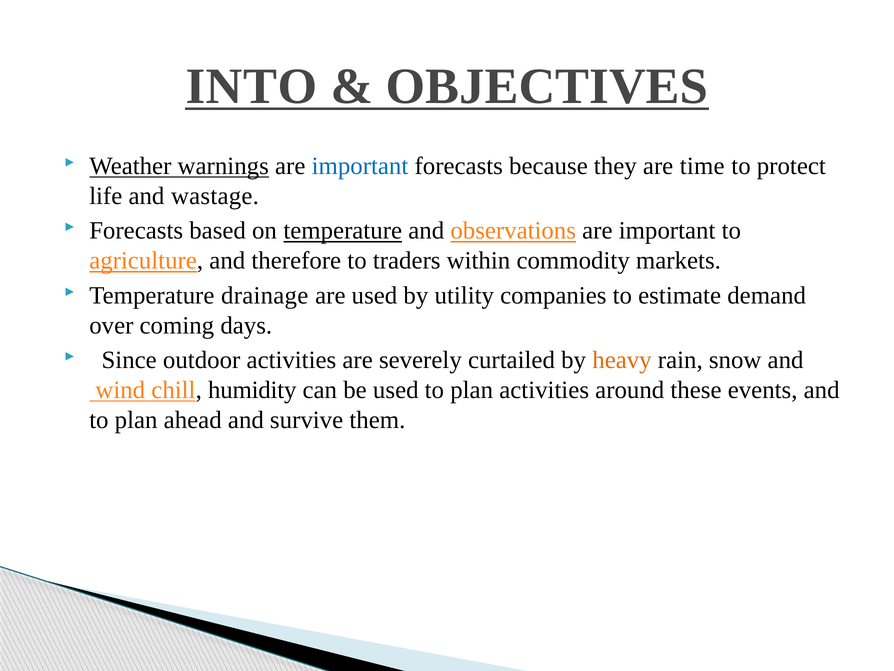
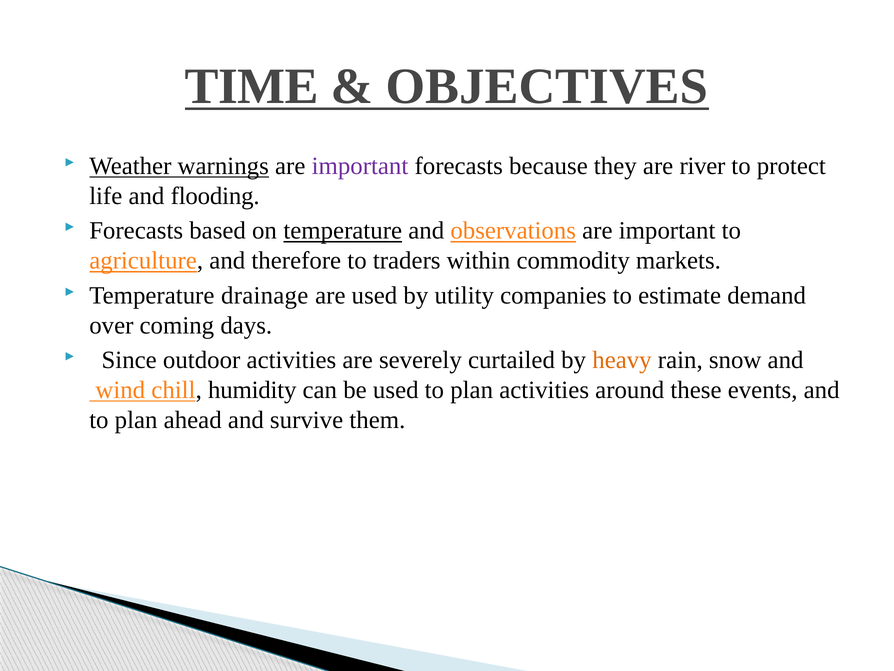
INTO: INTO -> TIME
important at (360, 166) colour: blue -> purple
time: time -> river
wastage: wastage -> flooding
